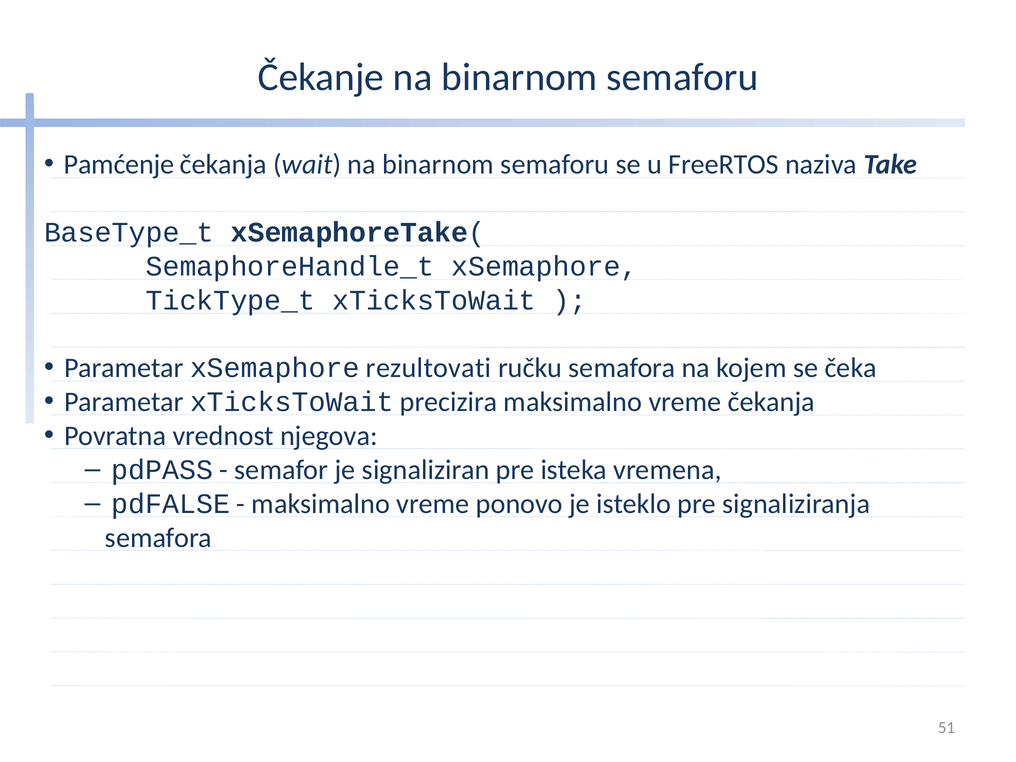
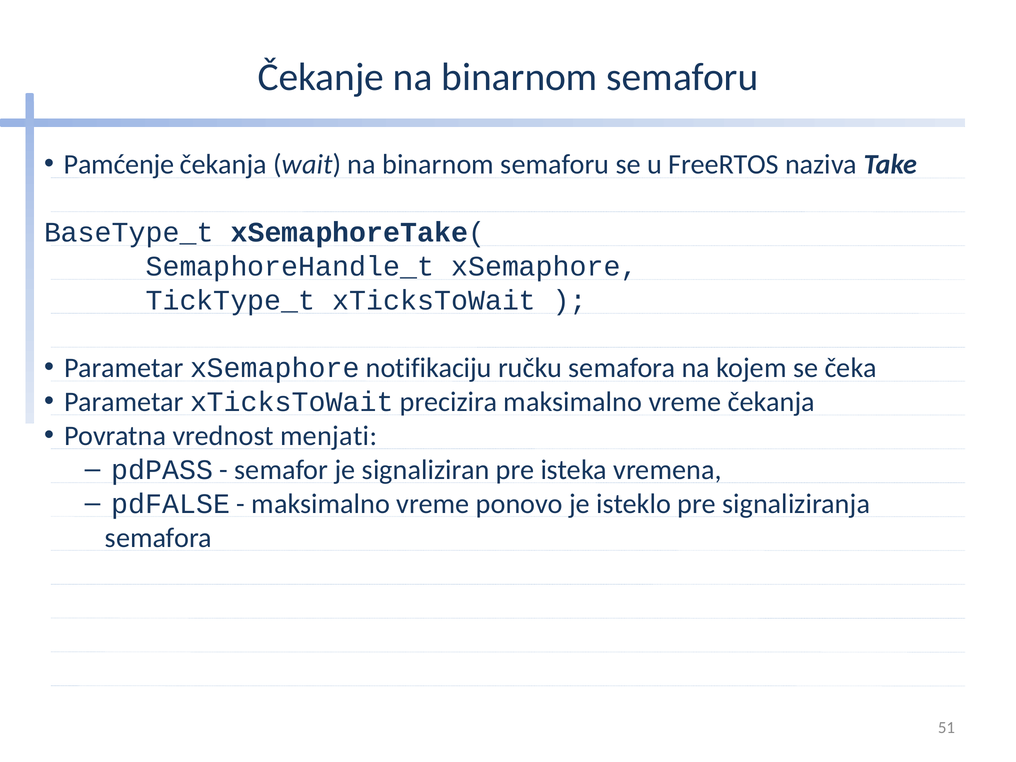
rezultovati: rezultovati -> notifikaciju
njegova: njegova -> menjati
